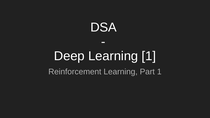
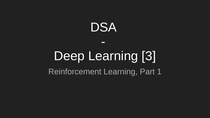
Learning 1: 1 -> 3
